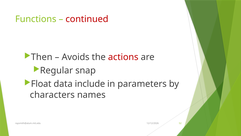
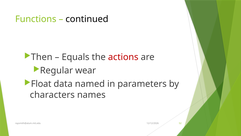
continued colour: red -> black
Avoids: Avoids -> Equals
snap: snap -> wear
include: include -> named
